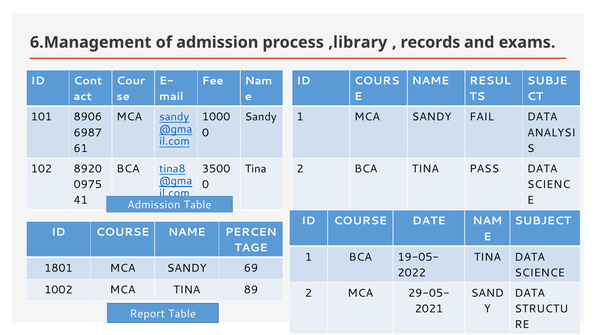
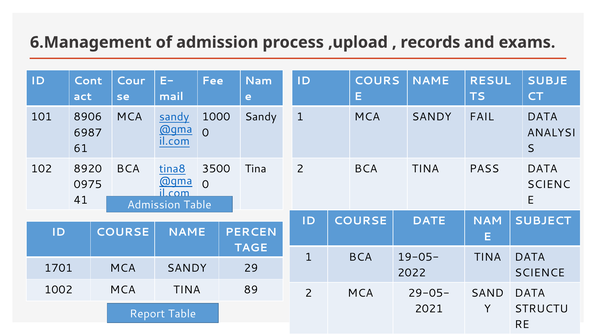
,library: ,library -> ,upload
1801: 1801 -> 1701
69: 69 -> 29
